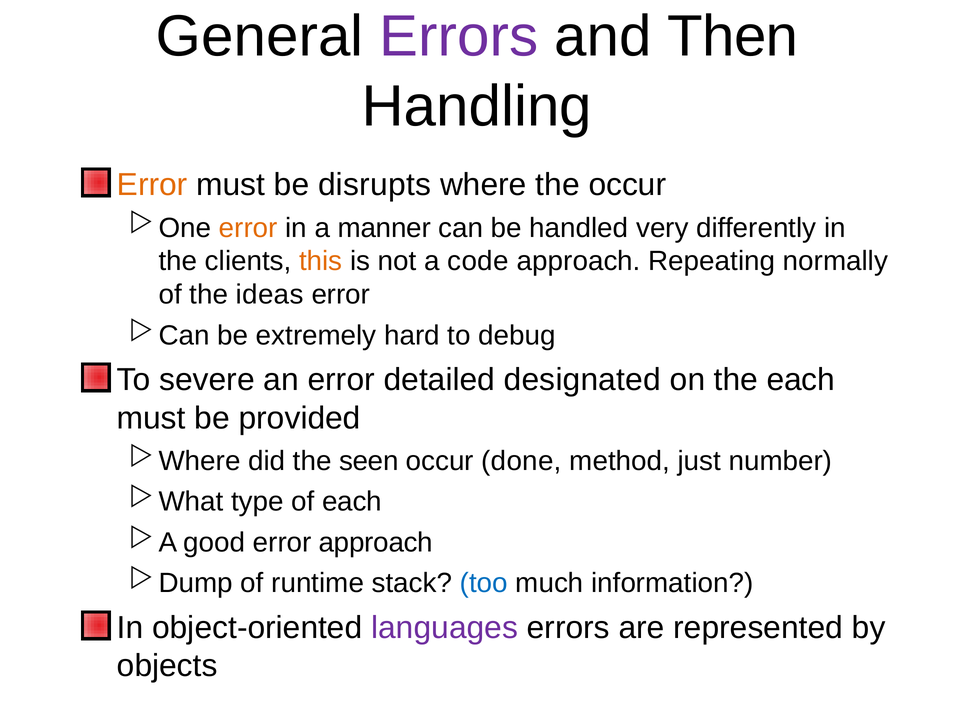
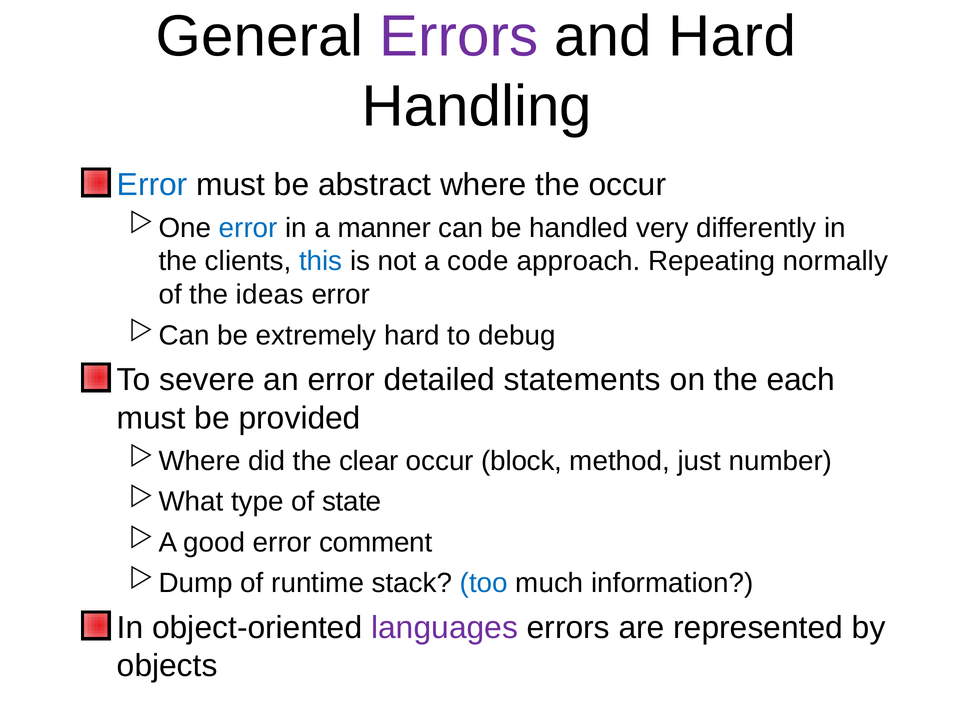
and Then: Then -> Hard
Error at (152, 185) colour: orange -> blue
disrupts: disrupts -> abstract
error at (248, 228) colour: orange -> blue
this colour: orange -> blue
designated: designated -> statements
seen: seen -> clear
done: done -> block
of each: each -> state
error approach: approach -> comment
